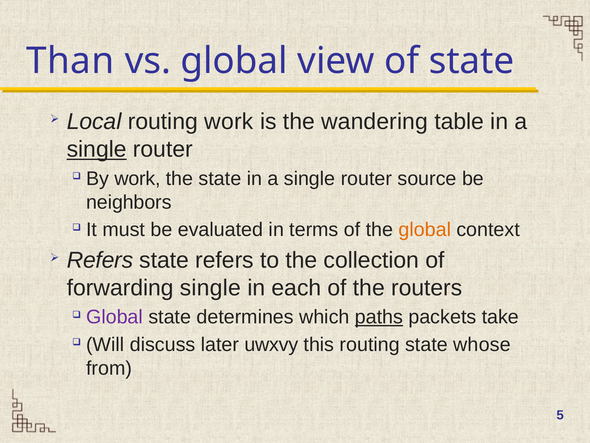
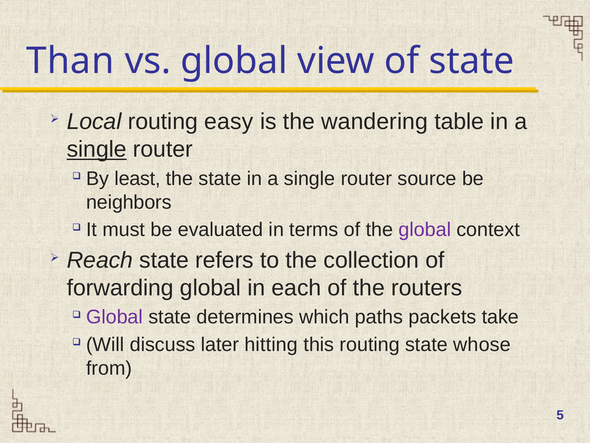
routing work: work -> easy
By work: work -> least
global at (425, 230) colour: orange -> purple
Refers at (100, 260): Refers -> Reach
forwarding single: single -> global
paths underline: present -> none
uwxvy: uwxvy -> hitting
